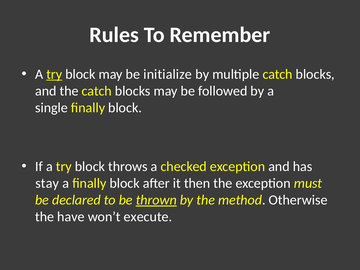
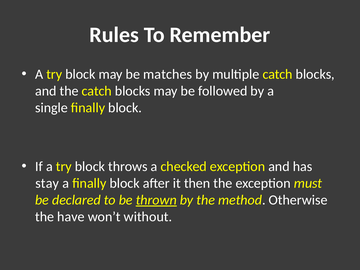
try at (54, 74) underline: present -> none
initialize: initialize -> matches
execute: execute -> without
